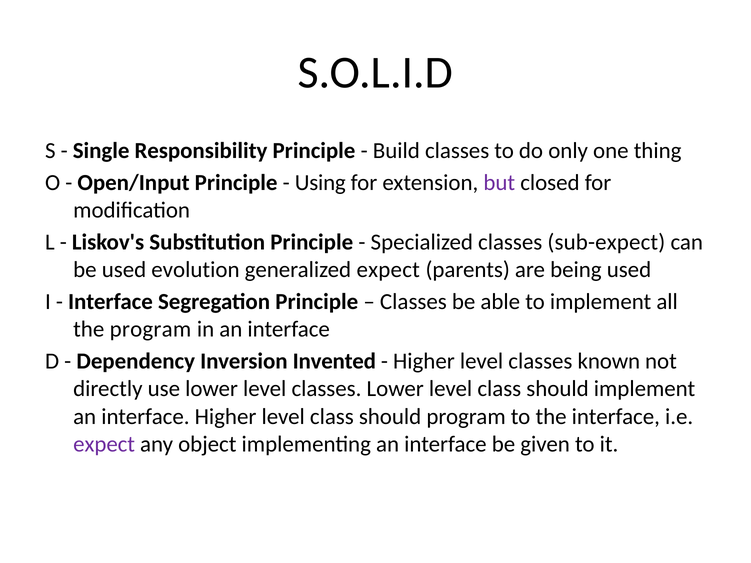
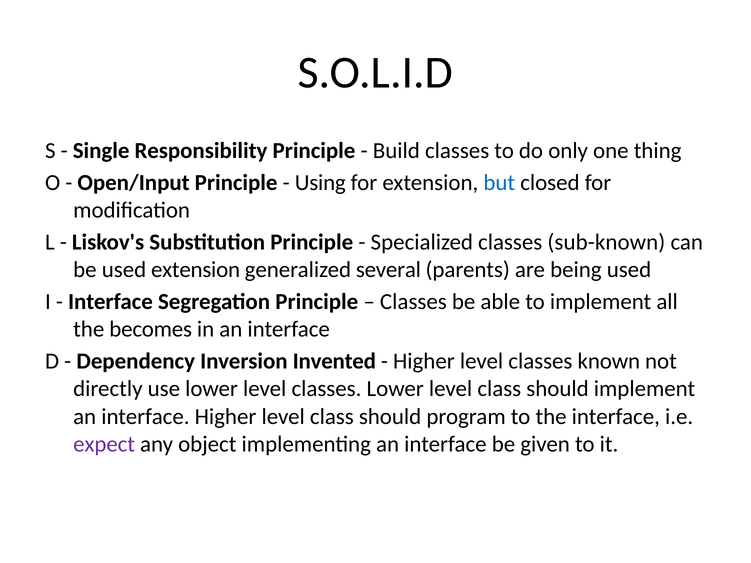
but colour: purple -> blue
sub-expect: sub-expect -> sub-known
used evolution: evolution -> extension
generalized expect: expect -> several
the program: program -> becomes
